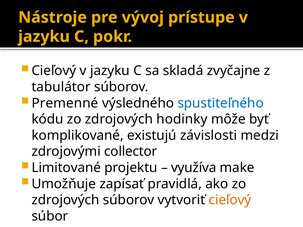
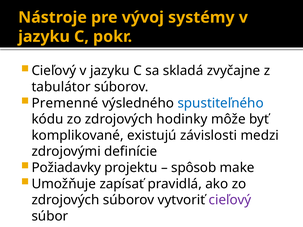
prístupe: prístupe -> systémy
collector: collector -> definície
Limitované: Limitované -> Požiadavky
využíva: využíva -> spôsob
cieľový at (230, 200) colour: orange -> purple
